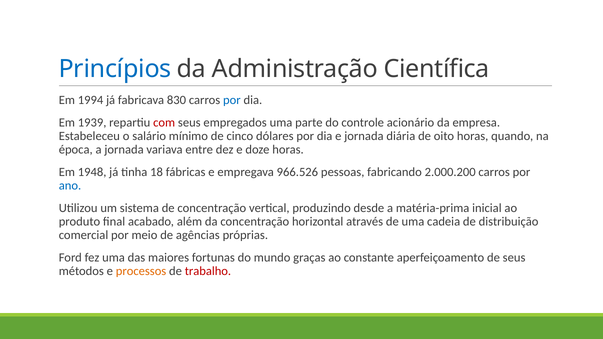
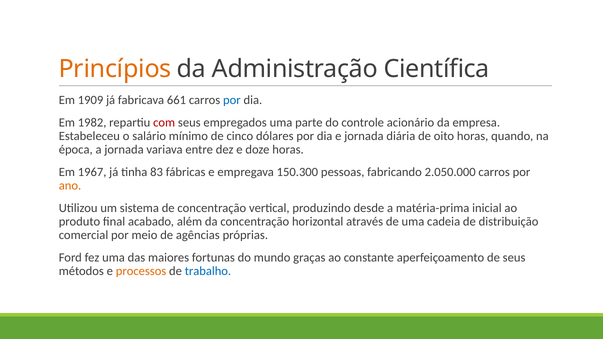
Princípios colour: blue -> orange
1994: 1994 -> 1909
830: 830 -> 661
1939: 1939 -> 1982
1948: 1948 -> 1967
18: 18 -> 83
966.526: 966.526 -> 150.300
2.000.200: 2.000.200 -> 2.050.000
ano colour: blue -> orange
trabalho colour: red -> blue
